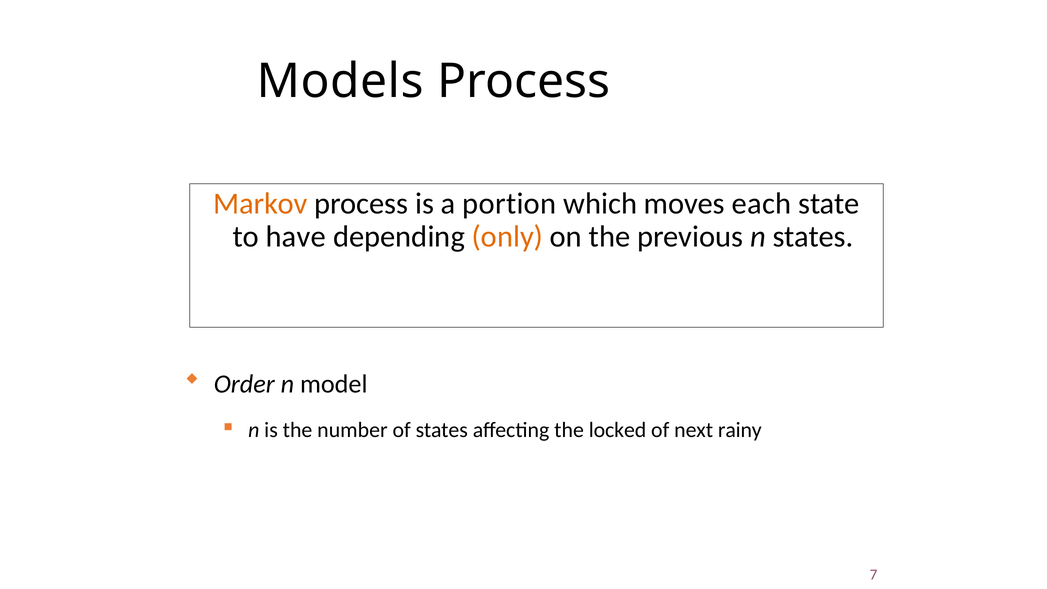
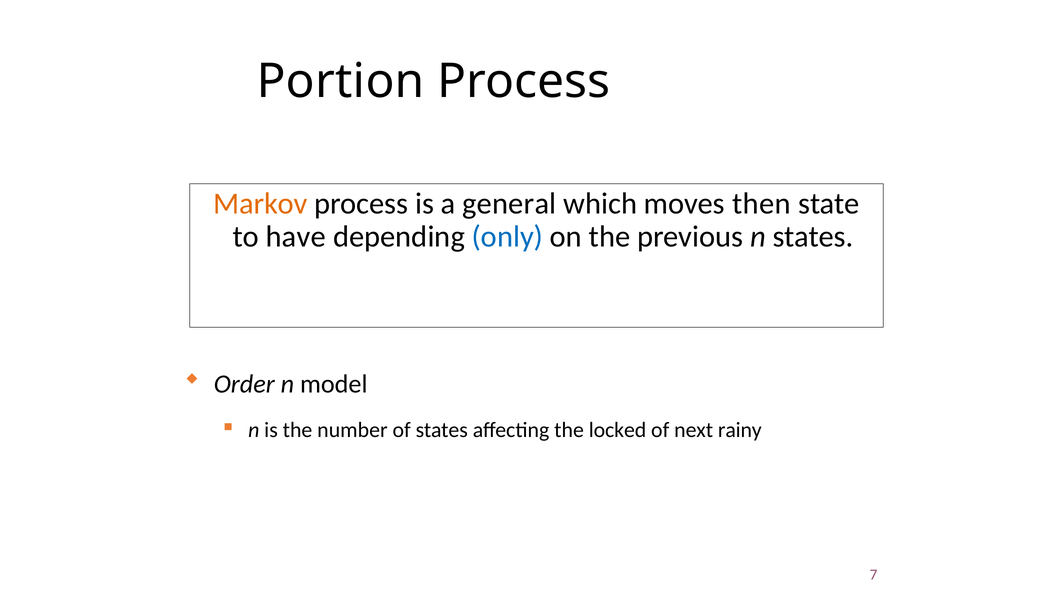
Models: Models -> Portion
portion: portion -> general
each: each -> then
only colour: orange -> blue
